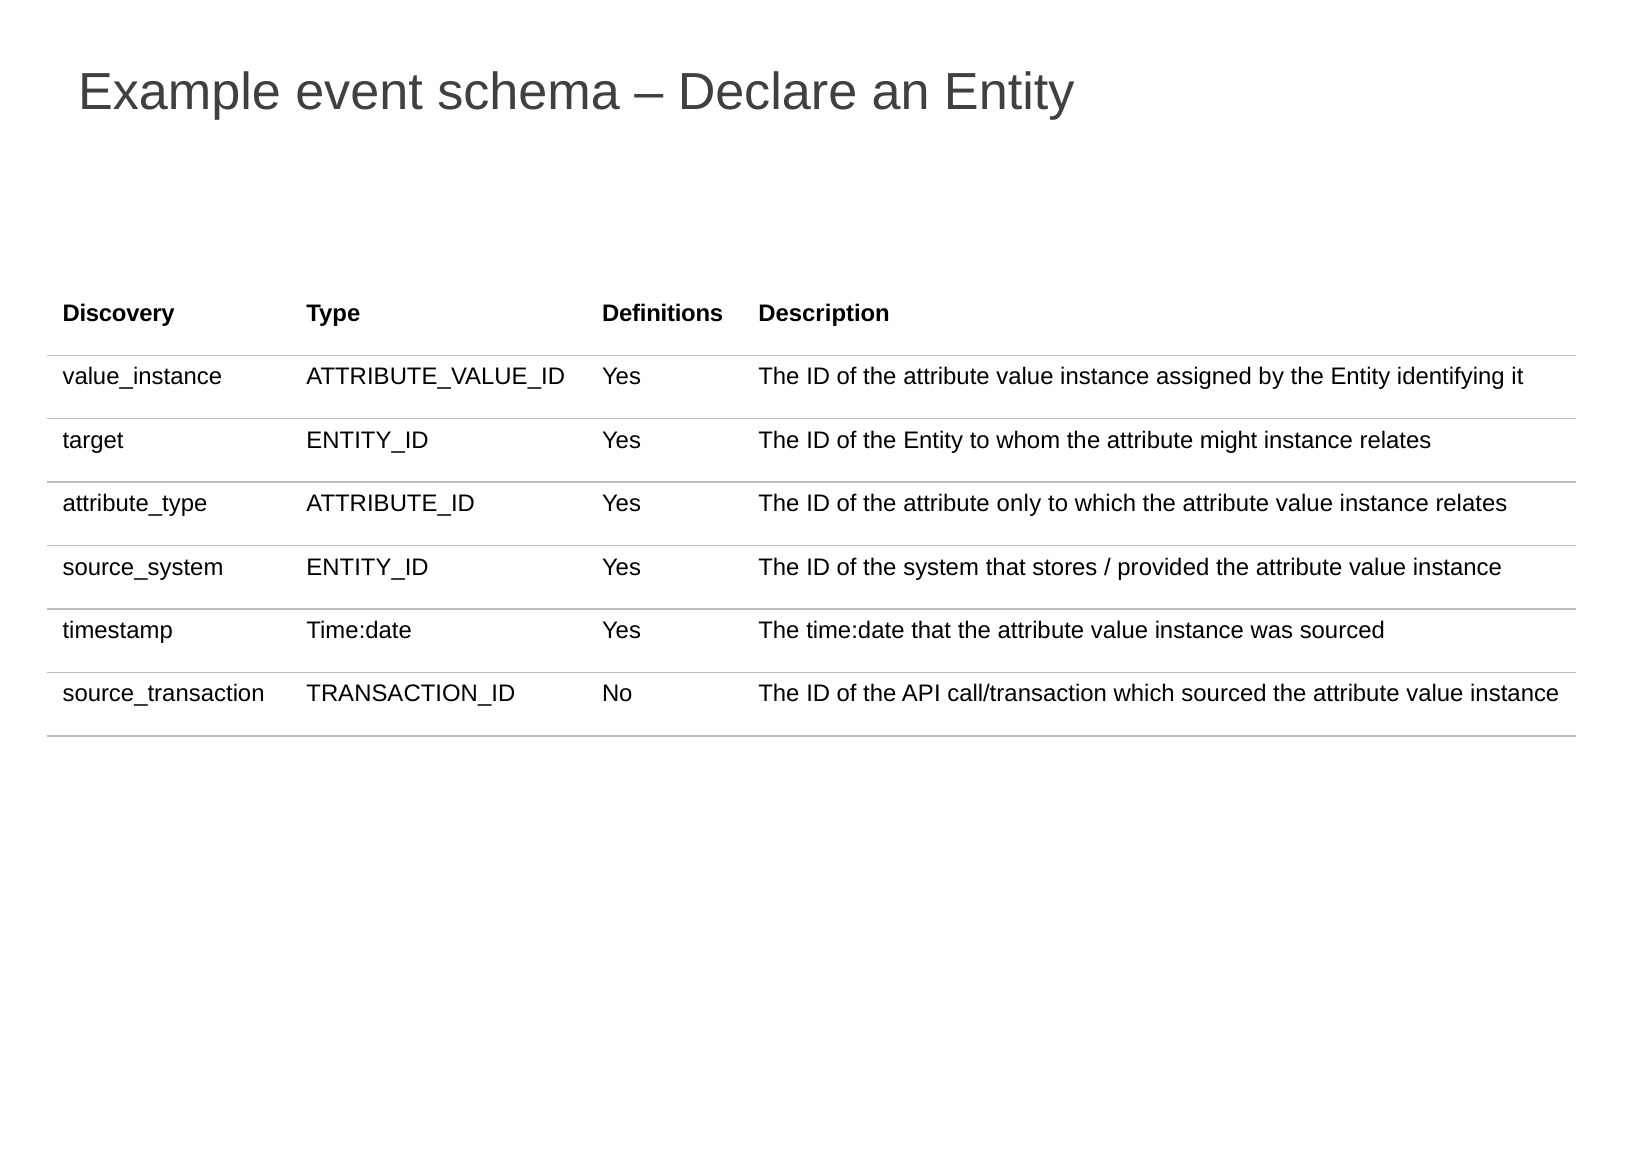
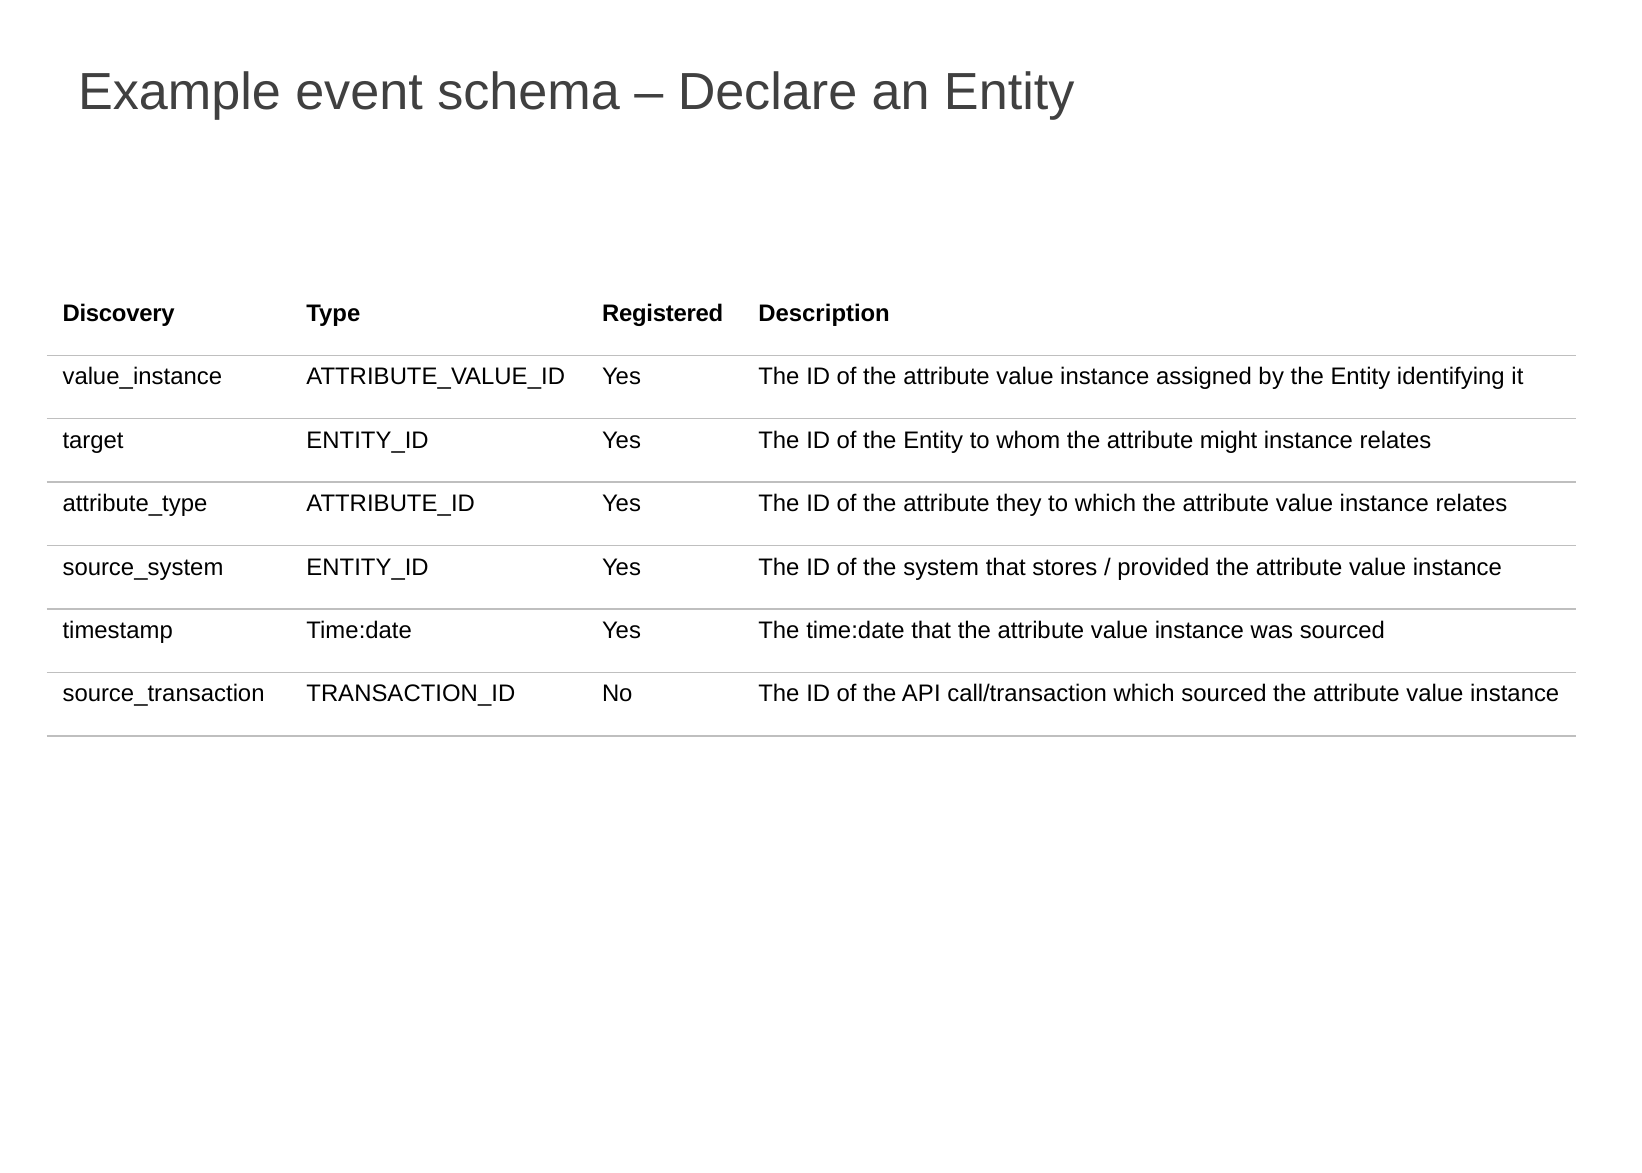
Definitions: Definitions -> Registered
only: only -> they
